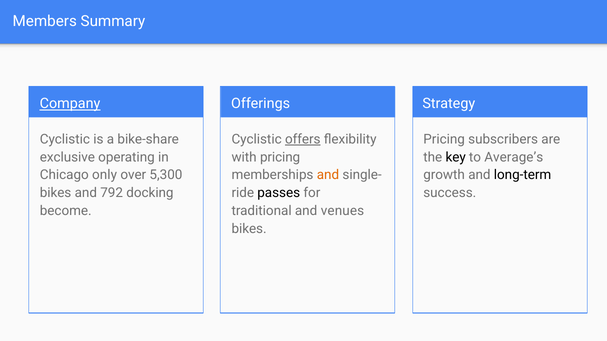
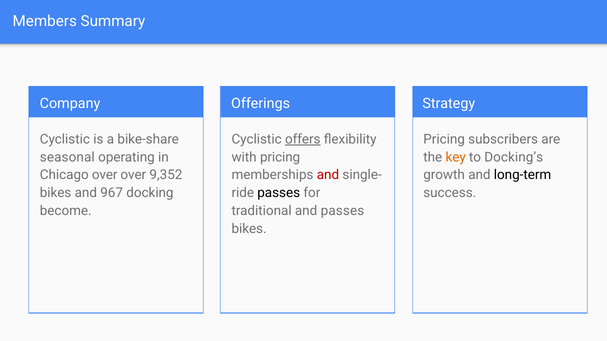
Company underline: present -> none
exclusive: exclusive -> seasonal
key colour: black -> orange
Average’s: Average’s -> Docking’s
Chicago only: only -> over
5,300: 5,300 -> 9,352
and at (328, 175) colour: orange -> red
792: 792 -> 967
and venues: venues -> passes
